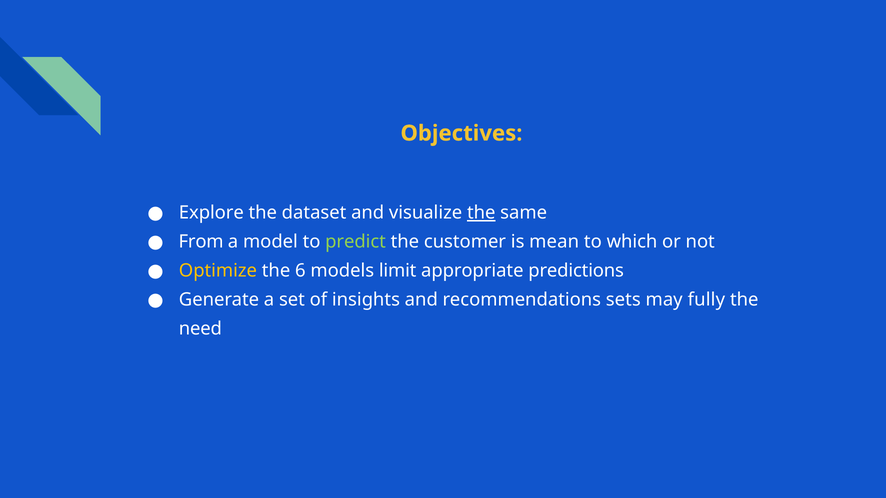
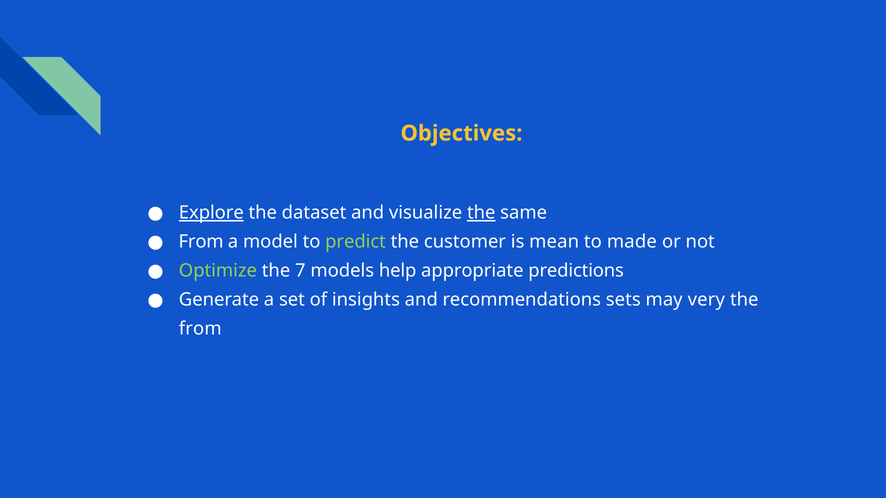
Explore underline: none -> present
which: which -> made
Optimize colour: yellow -> light green
6: 6 -> 7
limit: limit -> help
fully: fully -> very
need at (200, 329): need -> from
